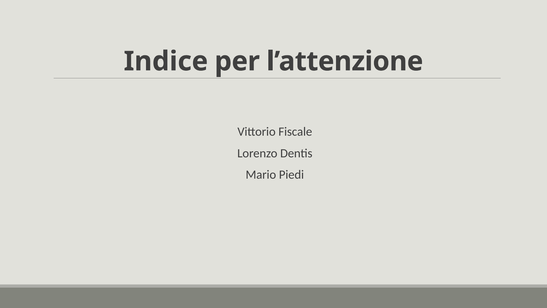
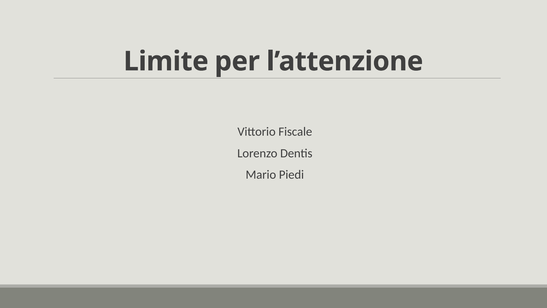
Indice: Indice -> Limite
